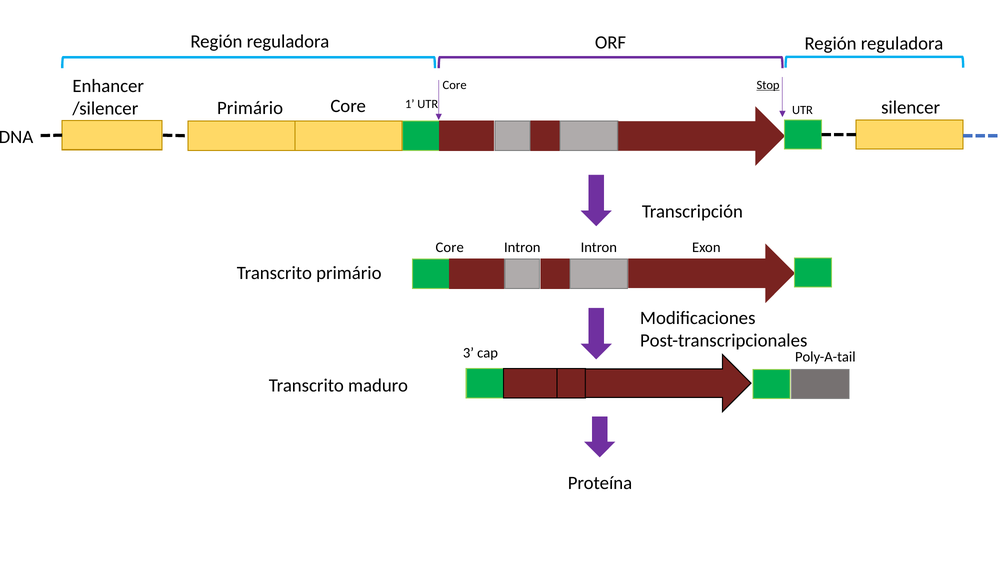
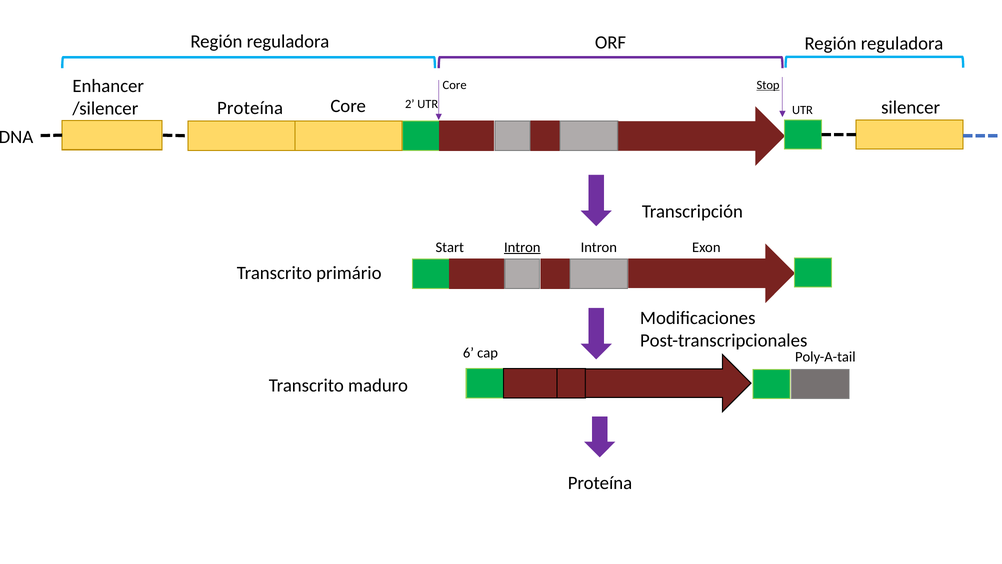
Primário at (250, 108): Primário -> Proteína
1: 1 -> 2
Core at (450, 247): Core -> Start
Intron at (522, 247) underline: none -> present
3: 3 -> 6
